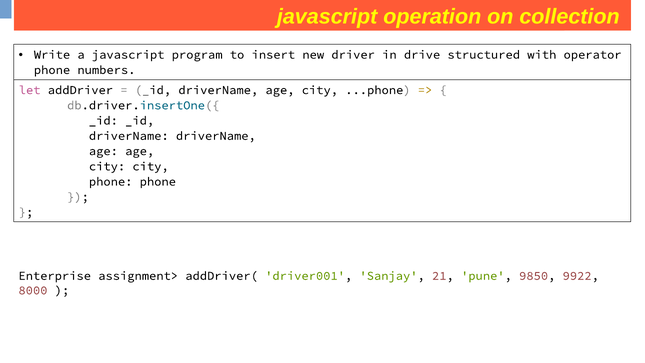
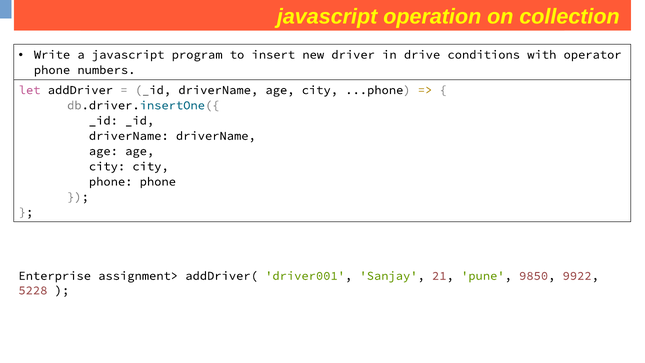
structured: structured -> conditions
8000: 8000 -> 5228
